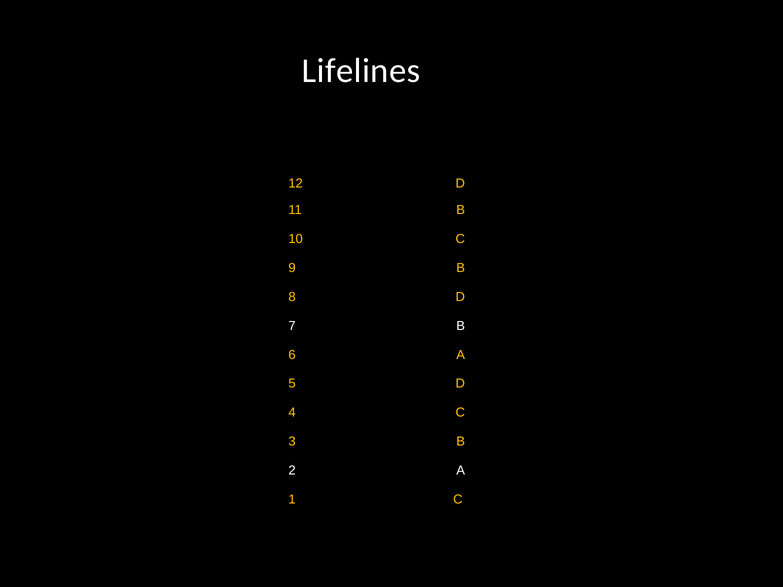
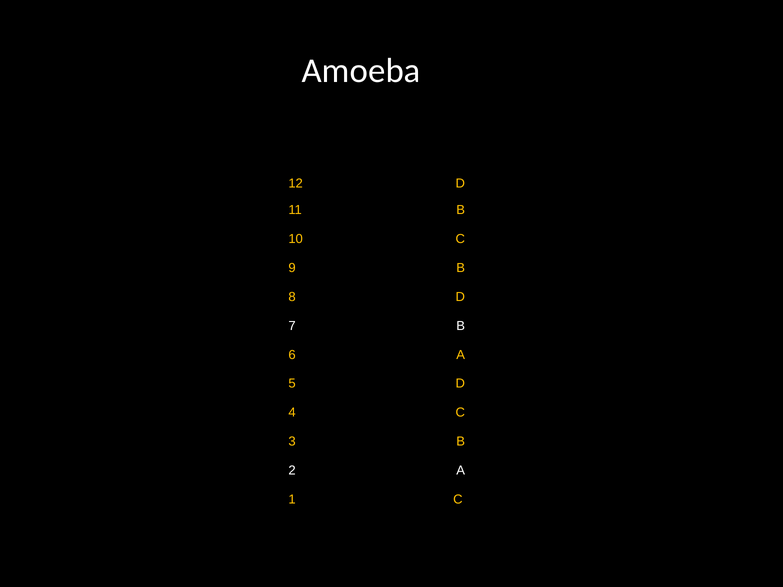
Lifelines: Lifelines -> Amoeba
